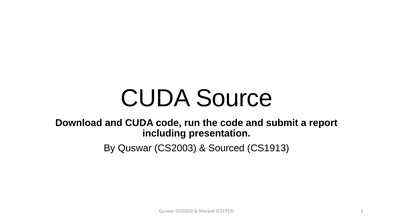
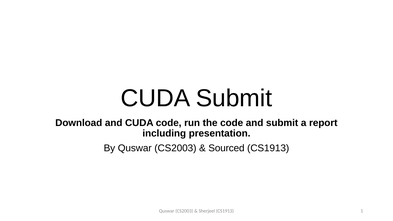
CUDA Source: Source -> Submit
